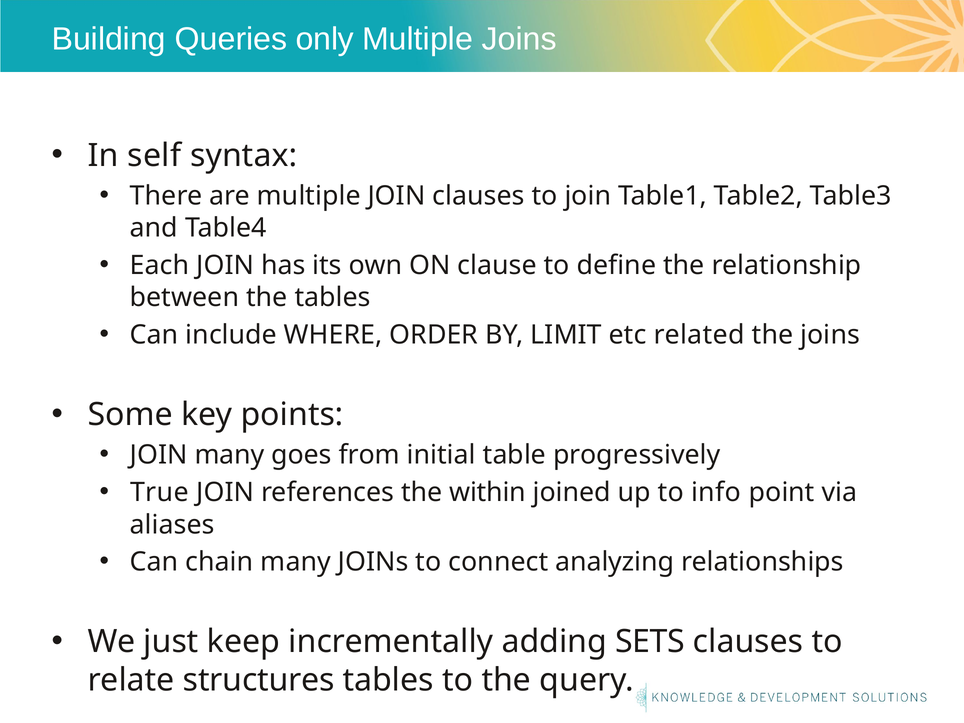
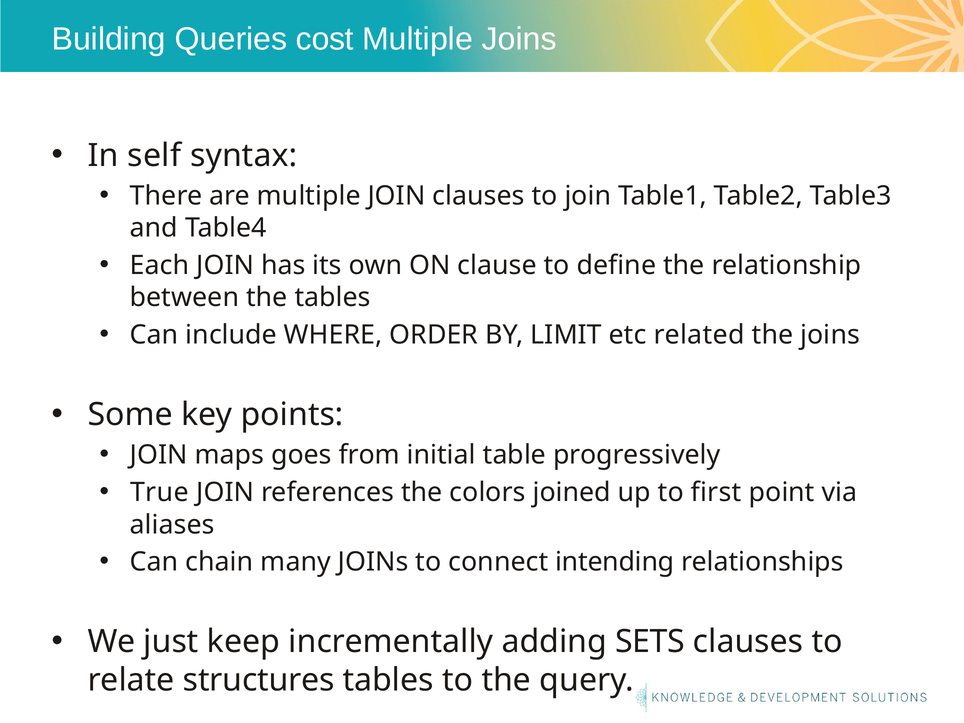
only: only -> cost
JOIN many: many -> maps
within: within -> colors
info: info -> first
analyzing: analyzing -> intending
